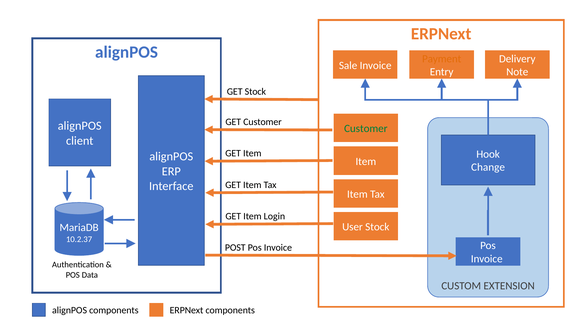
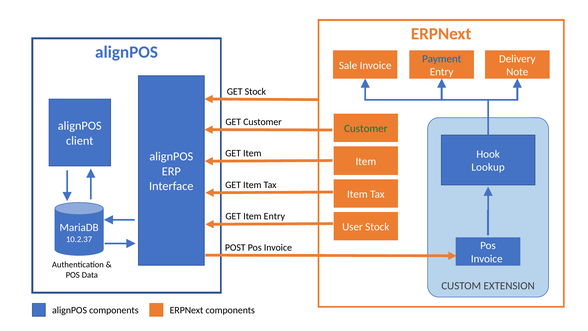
Payment colour: orange -> blue
Change: Change -> Lookup
Item Login: Login -> Entry
